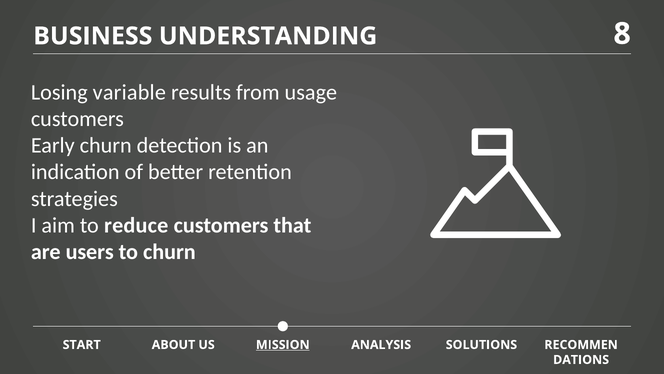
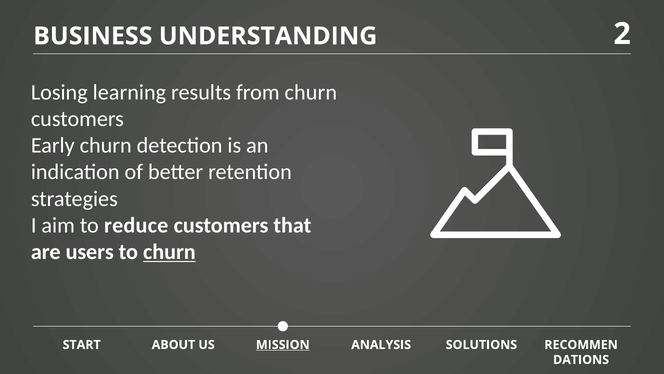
8: 8 -> 2
variable: variable -> learning
from usage: usage -> churn
churn at (169, 252) underline: none -> present
